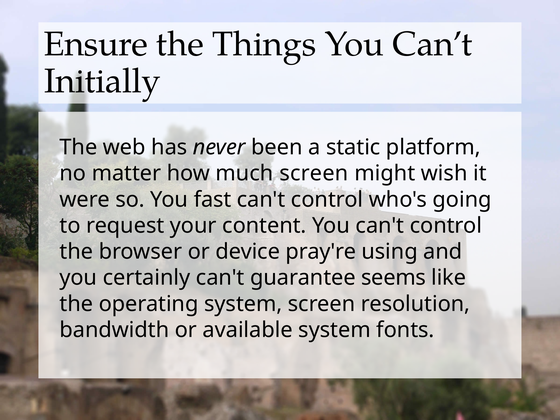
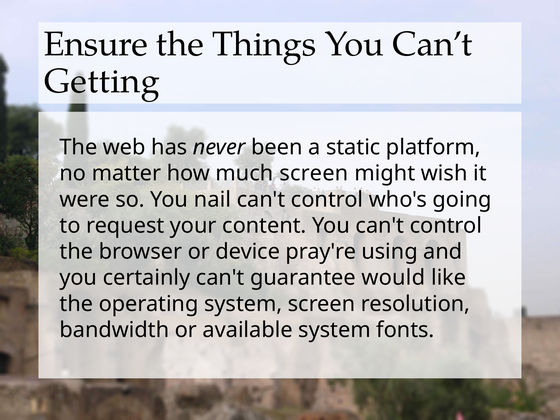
Initially: Initially -> Getting
fast: fast -> nail
seems: seems -> would
